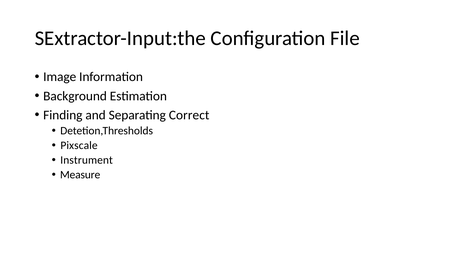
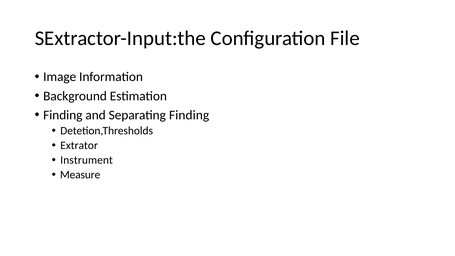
Separating Correct: Correct -> Finding
Pixscale: Pixscale -> Extrator
